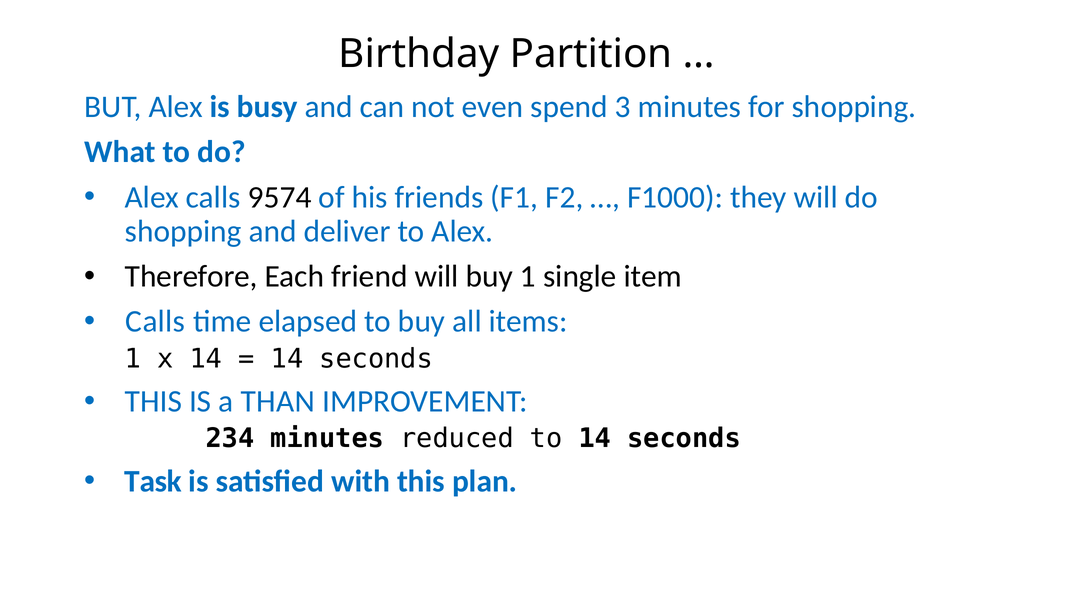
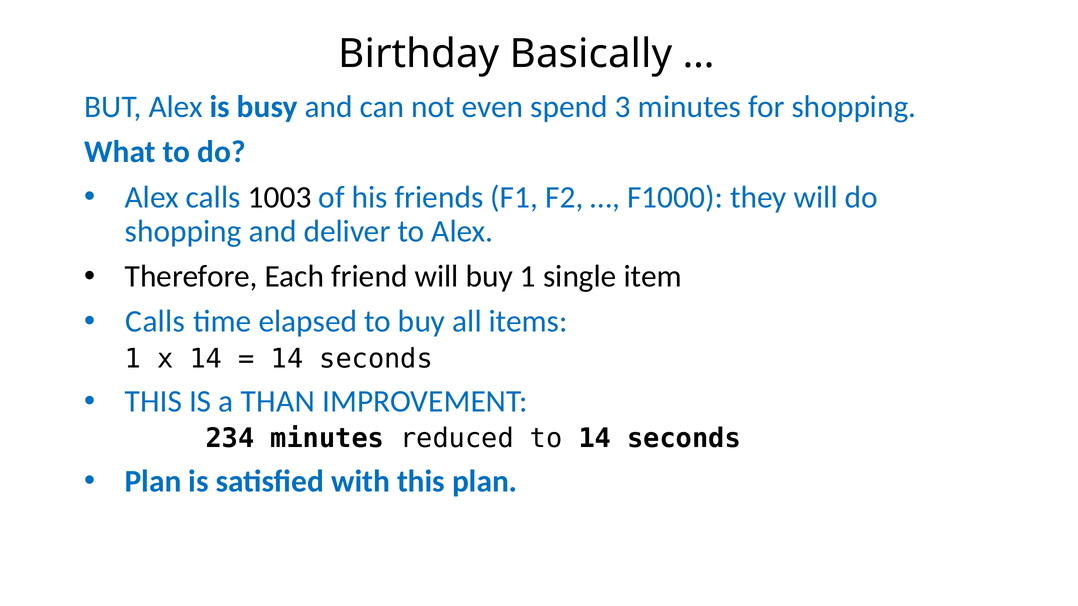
Partition: Partition -> Basically
9574: 9574 -> 1003
Task at (153, 482): Task -> Plan
